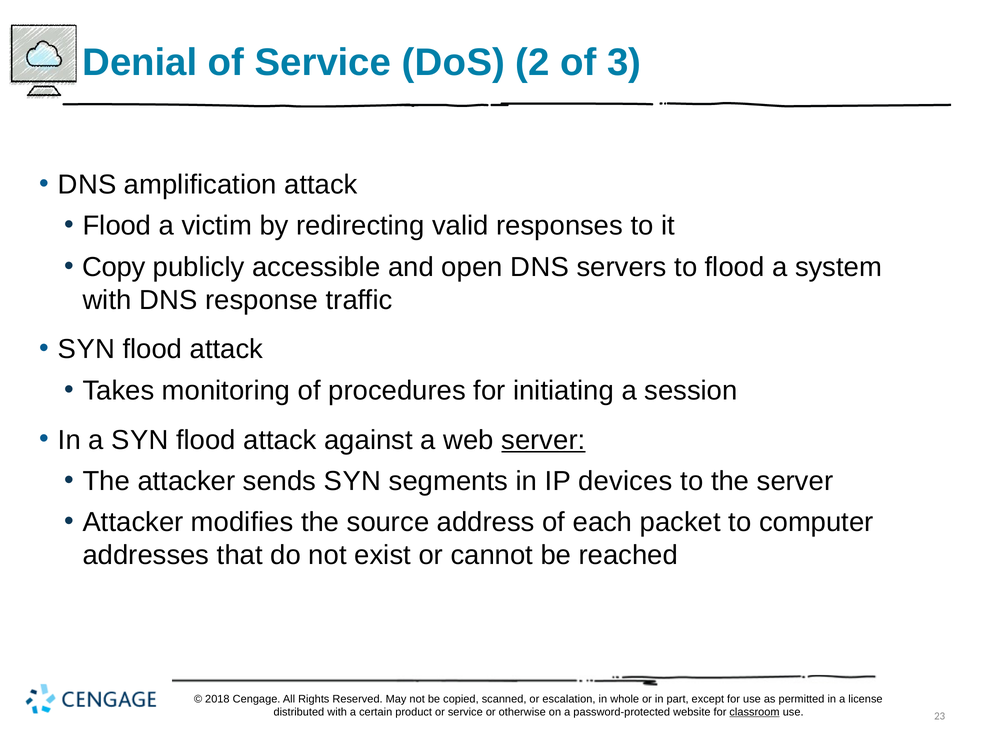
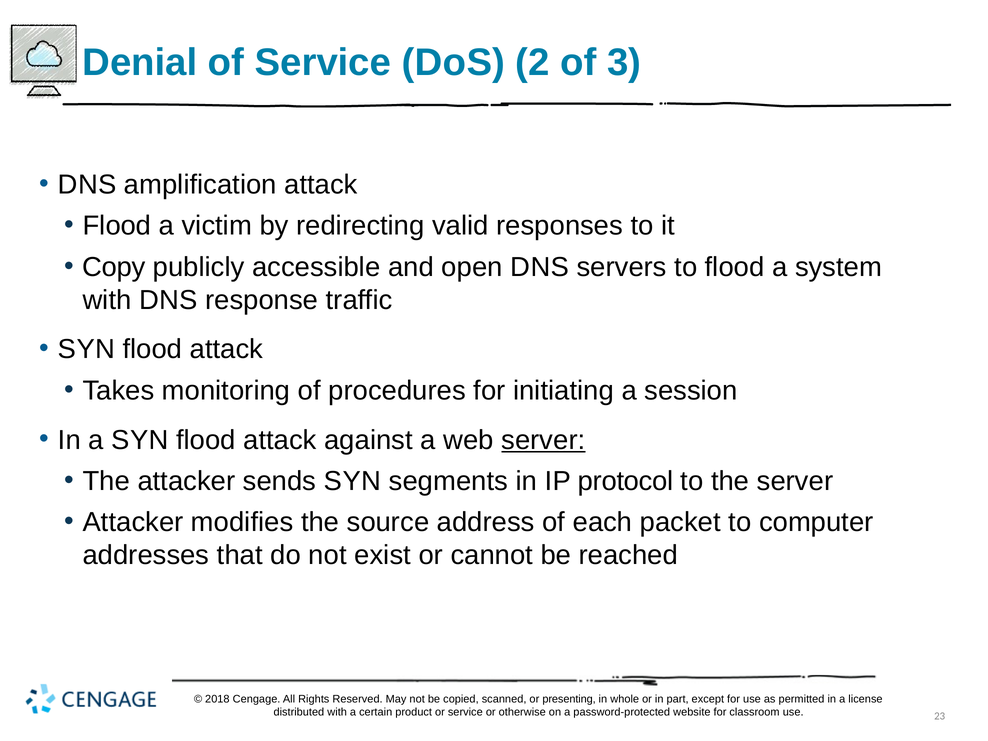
devices: devices -> protocol
escalation: escalation -> presenting
classroom underline: present -> none
